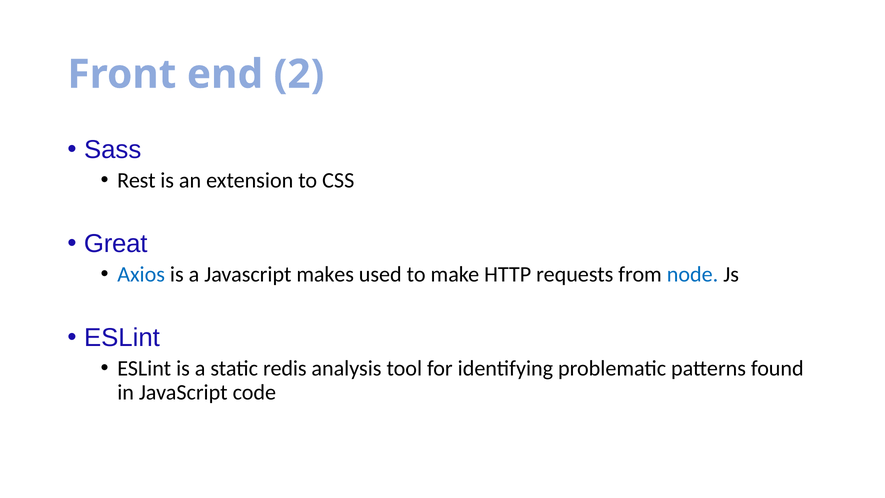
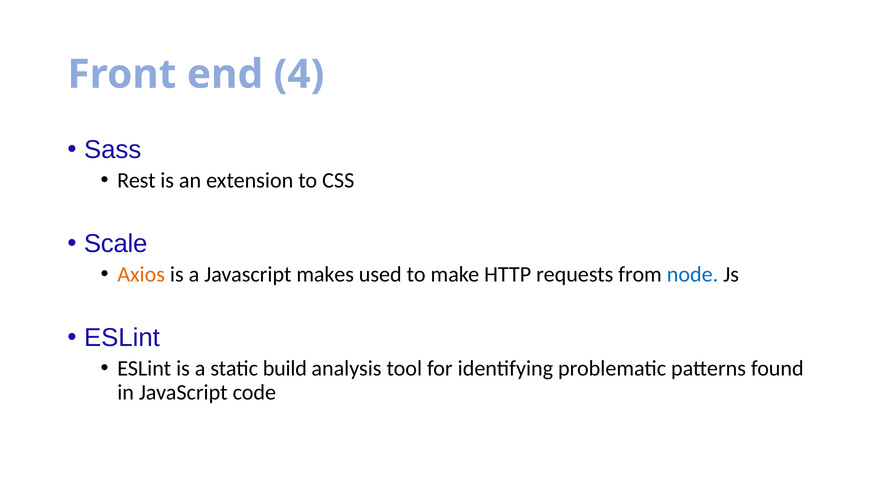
2: 2 -> 4
Great: Great -> Scale
Axios colour: blue -> orange
redis: redis -> build
